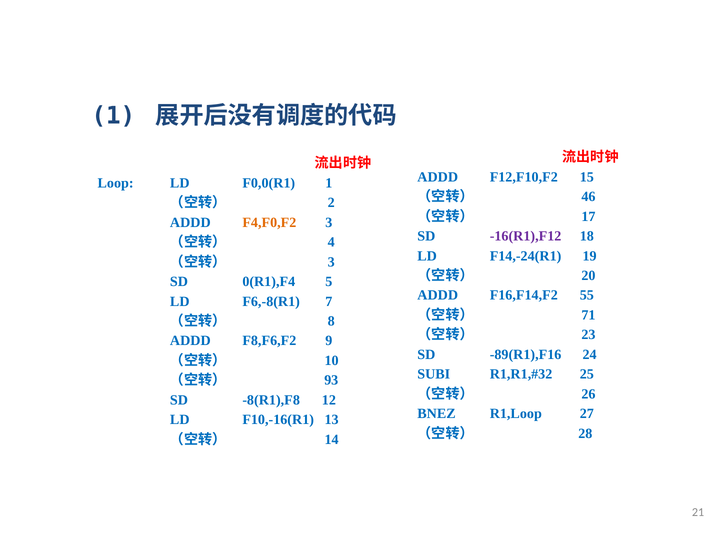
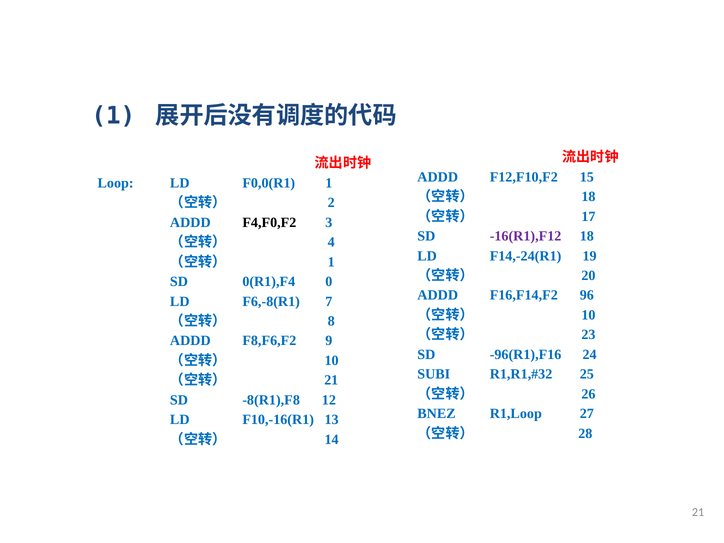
46 at (588, 197): 46 -> 18
F4,F0,F2 colour: orange -> black
3 at (331, 262): 3 -> 1
5: 5 -> 0
55: 55 -> 96
71 at (588, 315): 71 -> 10
-89(R1),F16: -89(R1),F16 -> -96(R1),F16
93 at (331, 380): 93 -> 21
